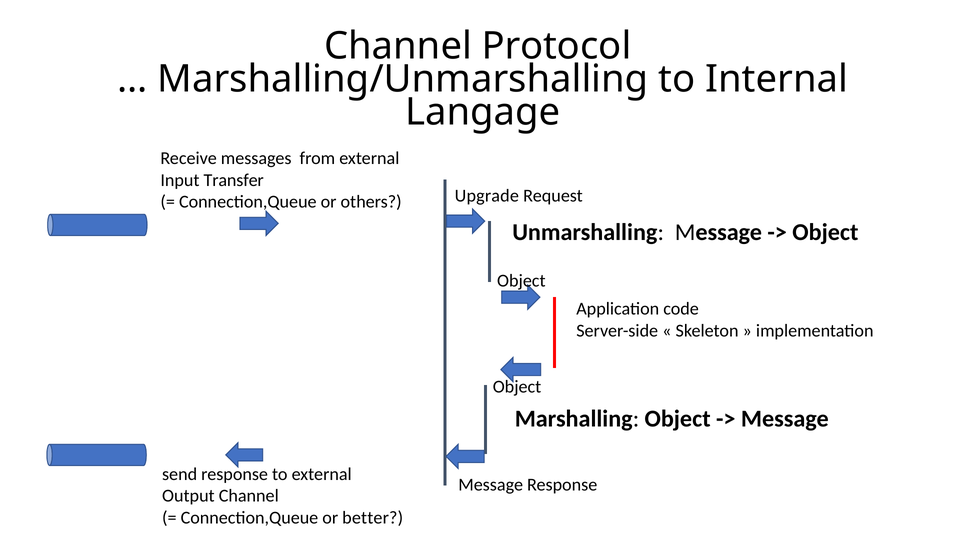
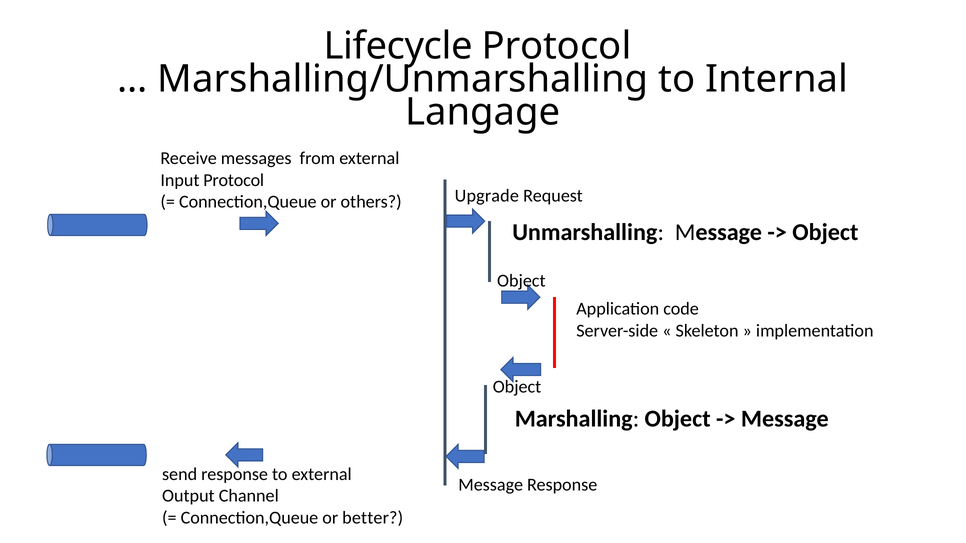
Channel at (398, 46): Channel -> Lifecycle
Input Transfer: Transfer -> Protocol
